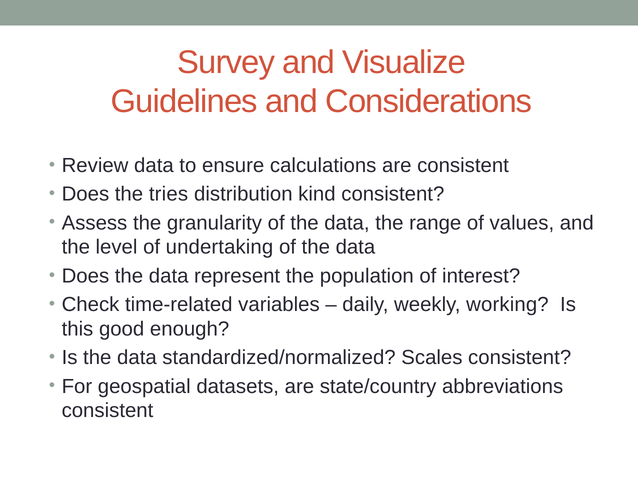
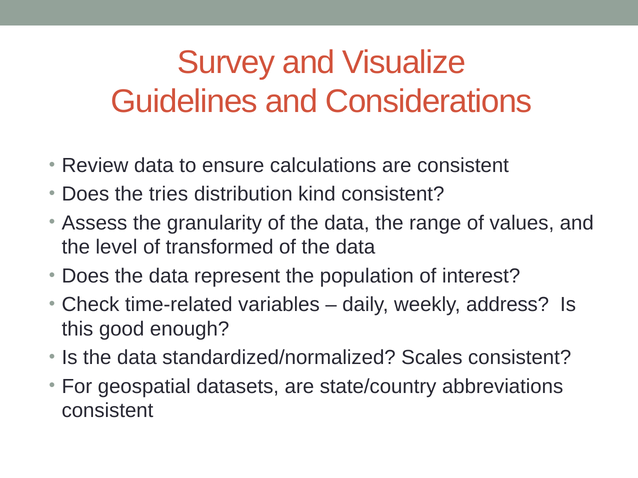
undertaking: undertaking -> transformed
working: working -> address
